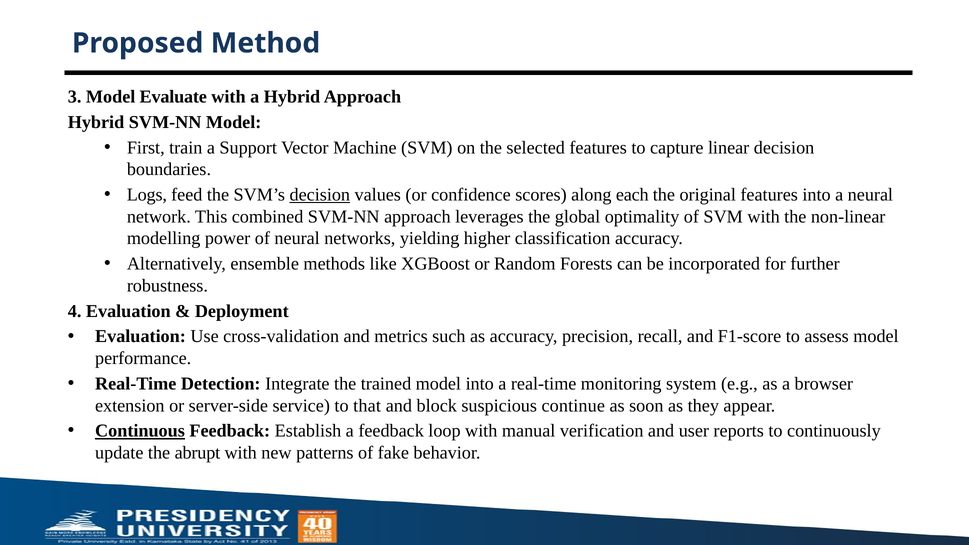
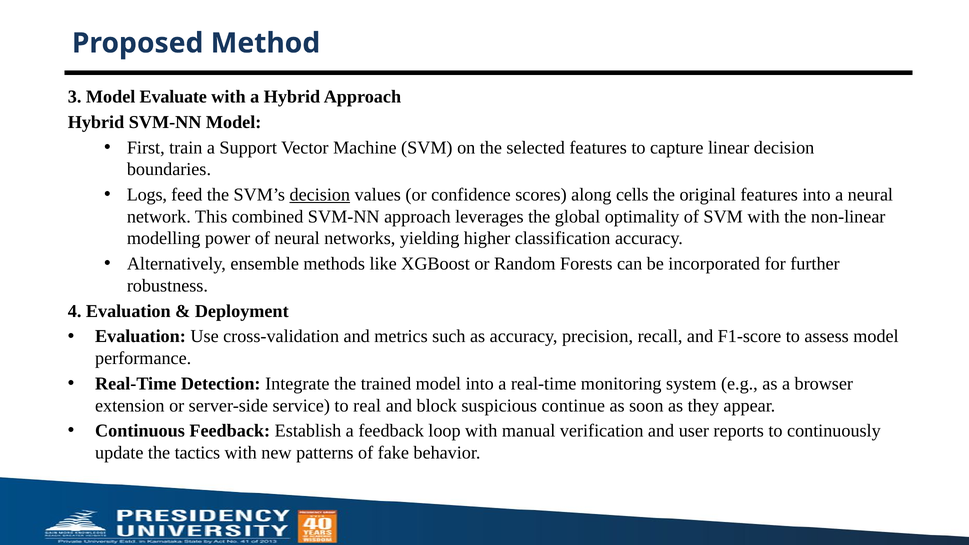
each: each -> cells
that: that -> real
Continuous underline: present -> none
abrupt: abrupt -> tactics
